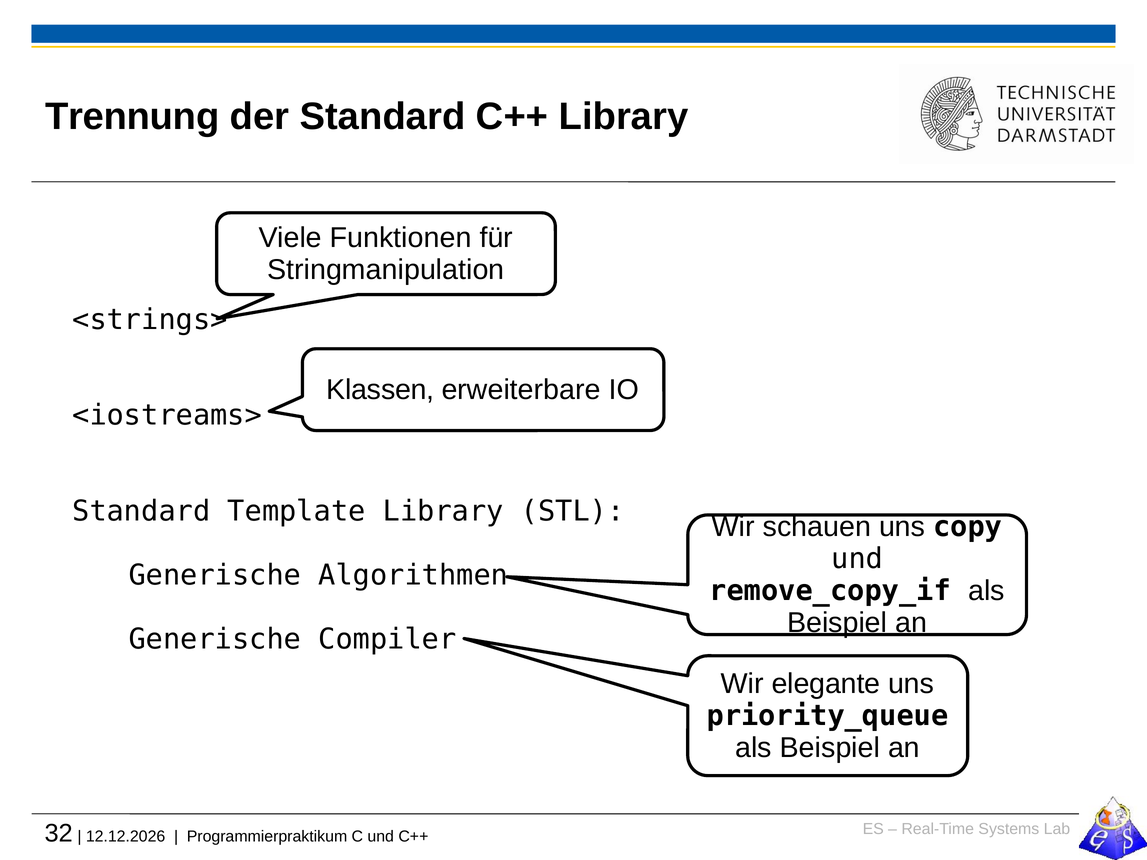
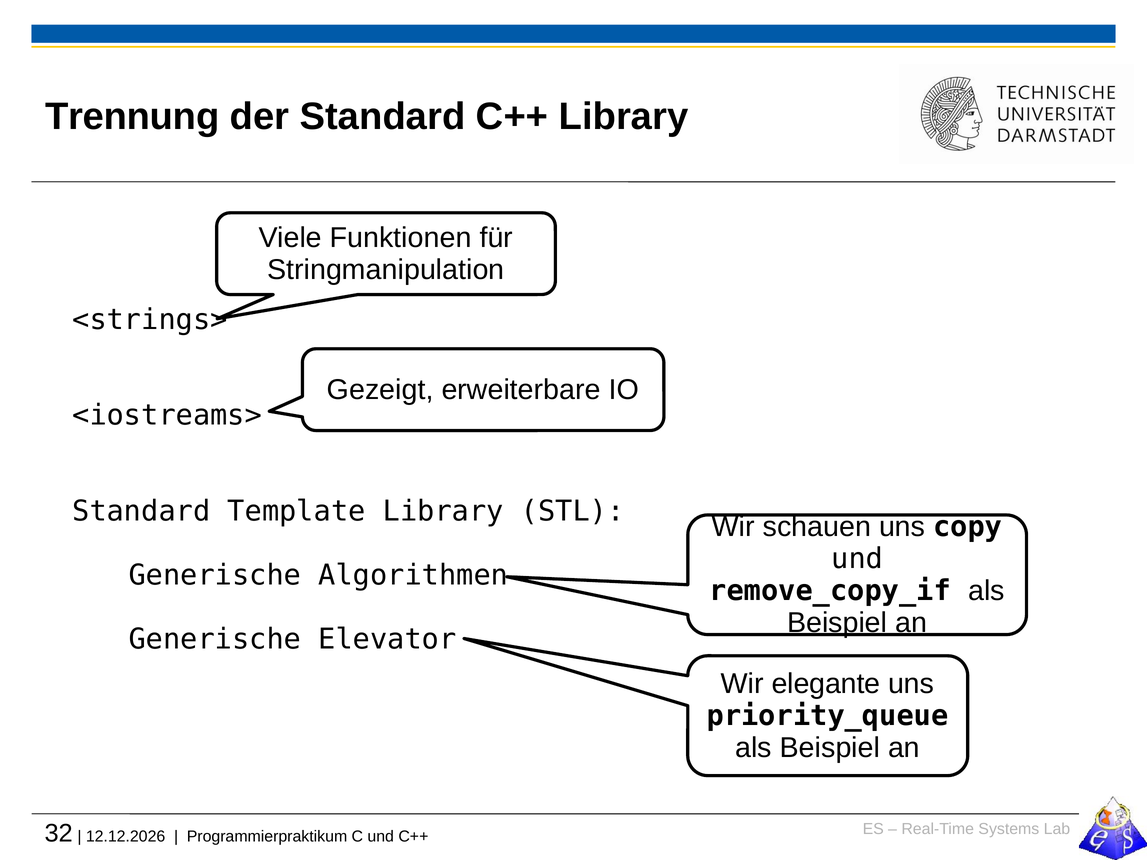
Klassen: Klassen -> Gezeigt
Compiler: Compiler -> Elevator
